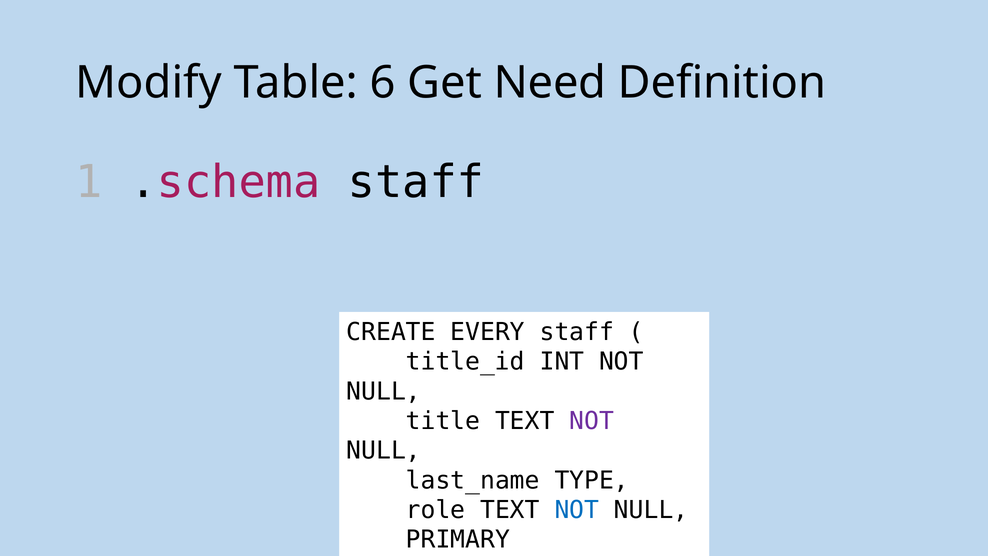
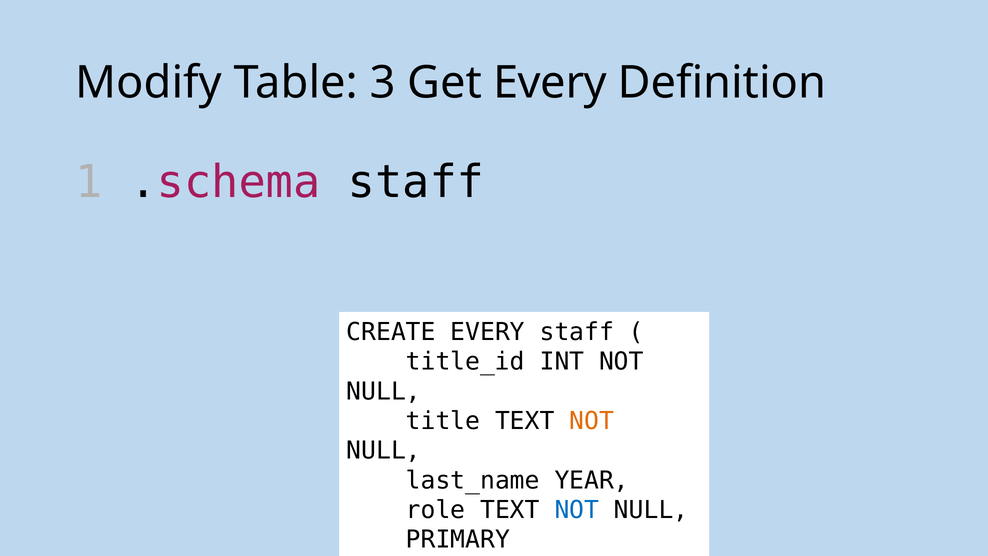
6: 6 -> 3
Get Need: Need -> Every
NOT at (592, 421) colour: purple -> orange
TYPE: TYPE -> YEAR
